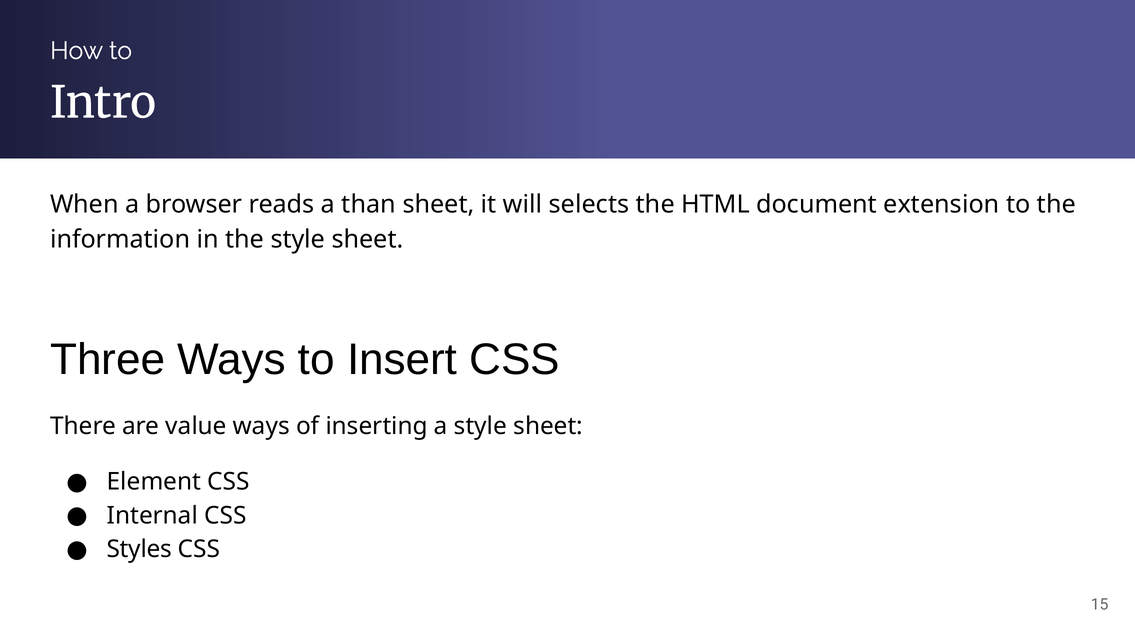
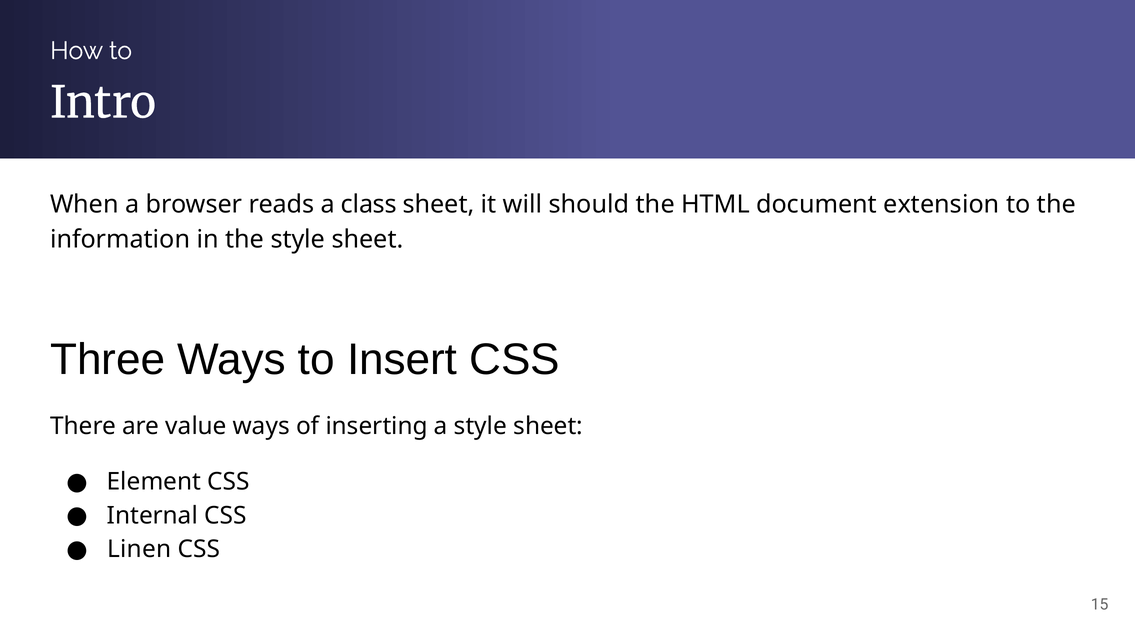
than: than -> class
selects: selects -> should
Styles: Styles -> Linen
